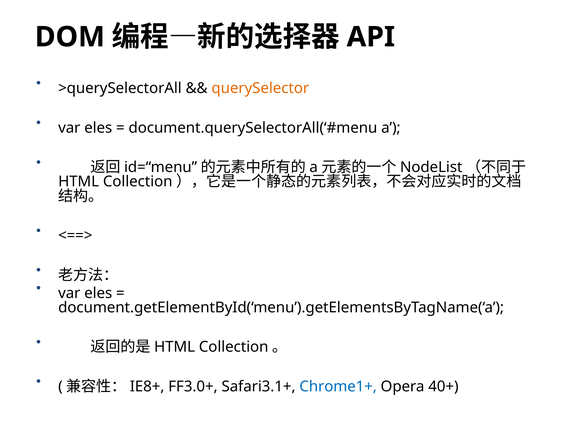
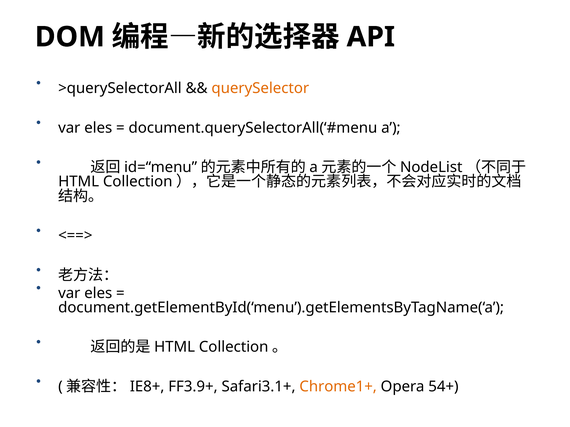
FF3.0+: FF3.0+ -> FF3.9+
Chrome1+ colour: blue -> orange
40+: 40+ -> 54+
